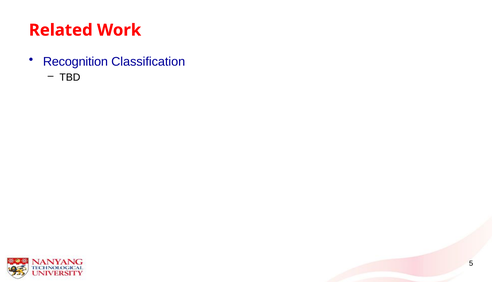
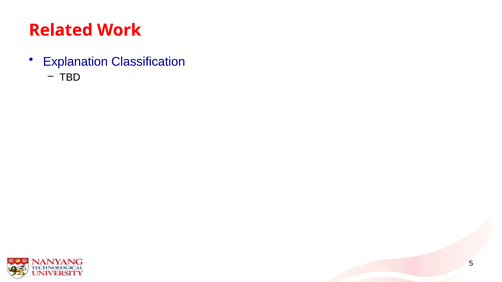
Recognition: Recognition -> Explanation
